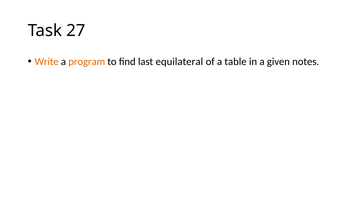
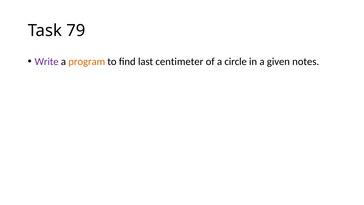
27: 27 -> 79
Write colour: orange -> purple
equilateral: equilateral -> centimeter
table: table -> circle
